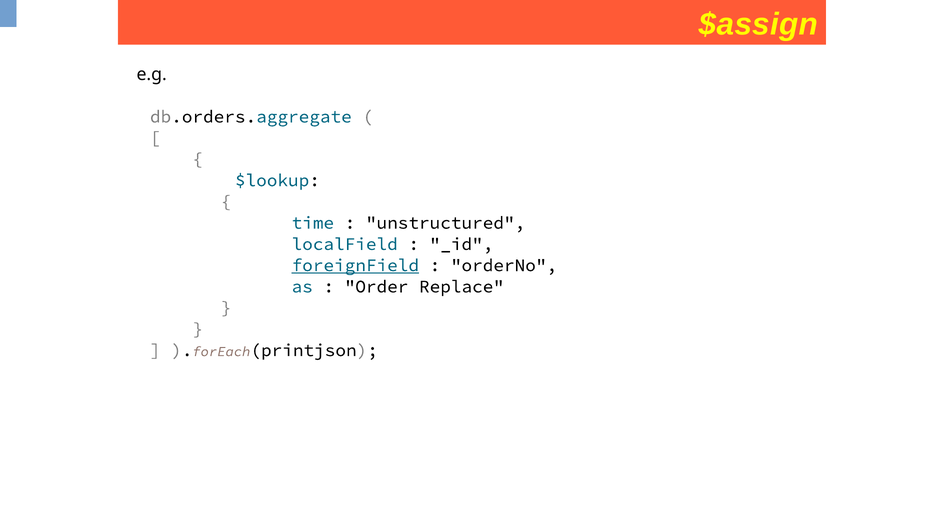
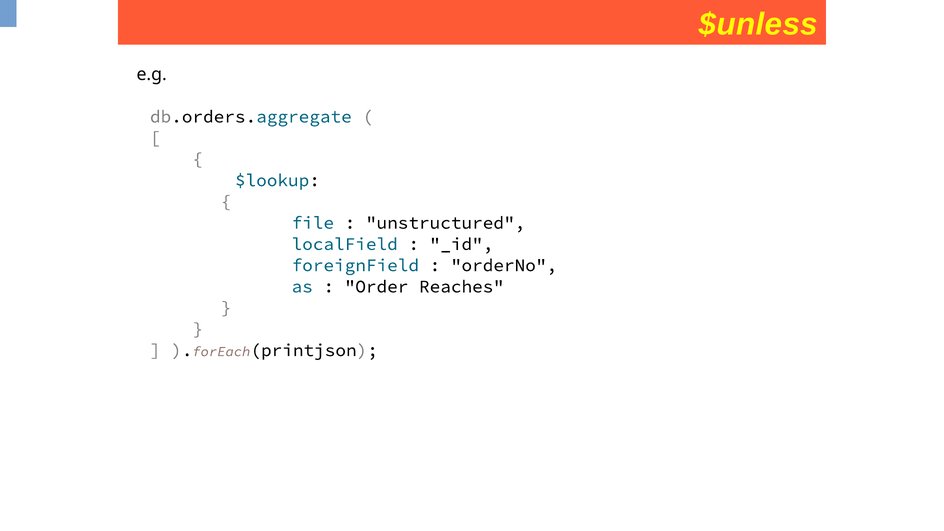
$assign: $assign -> $unless
time: time -> file
foreignField underline: present -> none
Replace: Replace -> Reaches
